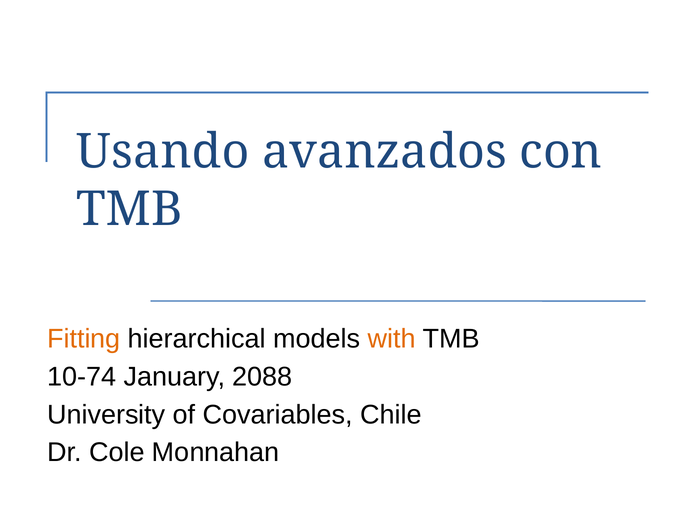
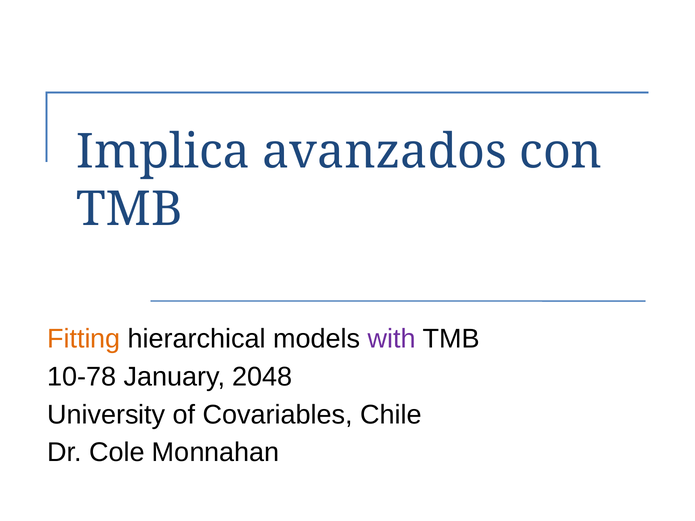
Usando: Usando -> Implica
with colour: orange -> purple
10-74: 10-74 -> 10-78
2088: 2088 -> 2048
